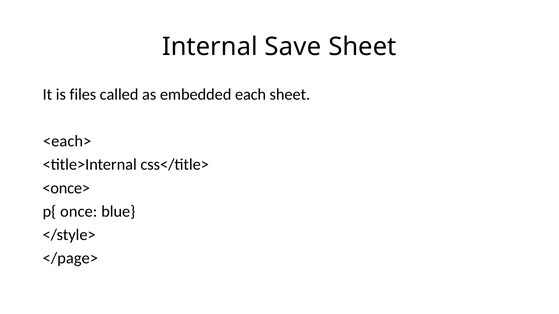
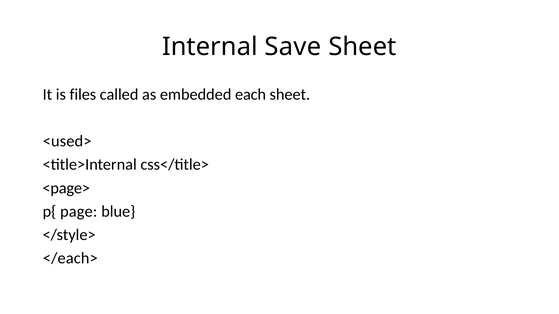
<each>: <each> -> <used>
<once>: <once> -> <page>
once: once -> page
</page>: </page> -> </each>
